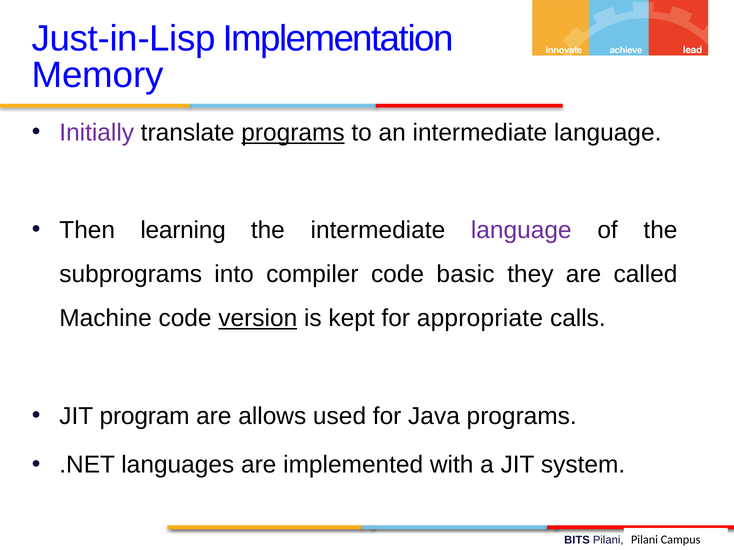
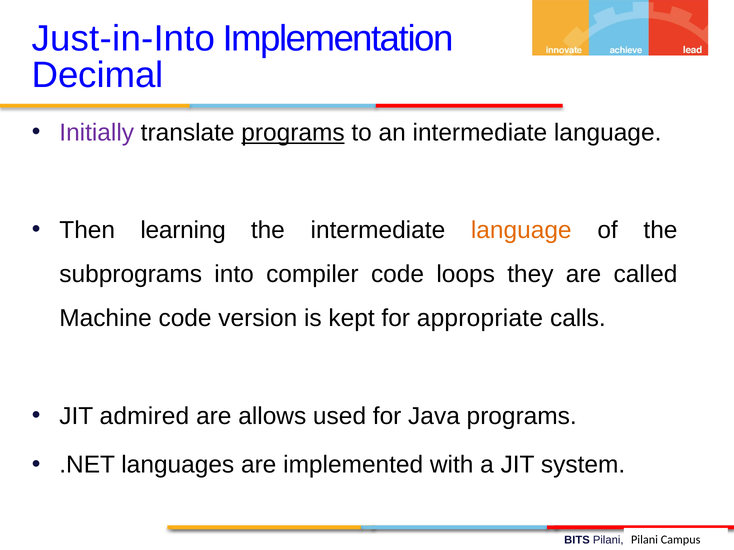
Just-in-Lisp: Just-in-Lisp -> Just-in-Into
Memory: Memory -> Decimal
language at (521, 230) colour: purple -> orange
basic: basic -> loops
version underline: present -> none
program: program -> admired
